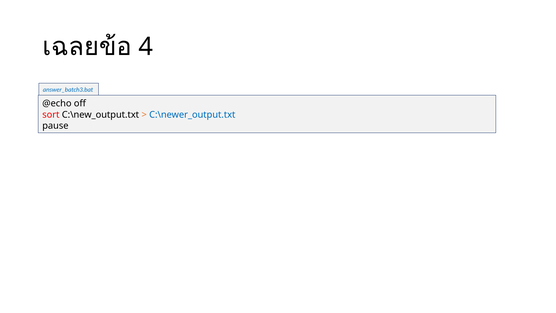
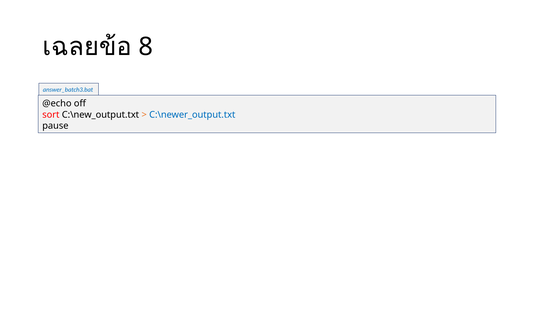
4: 4 -> 8
